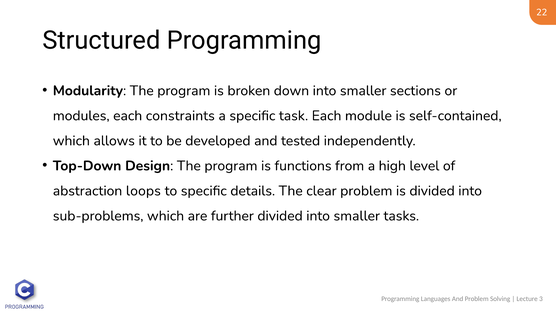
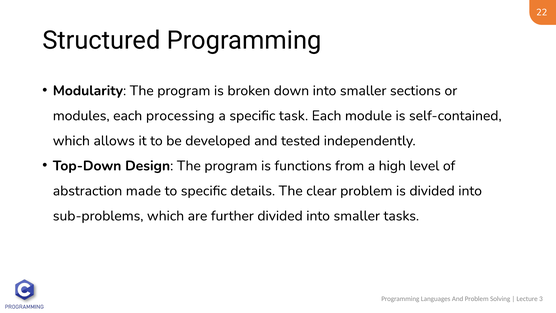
constraints: constraints -> processing
loops: loops -> made
